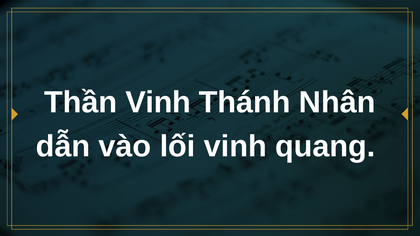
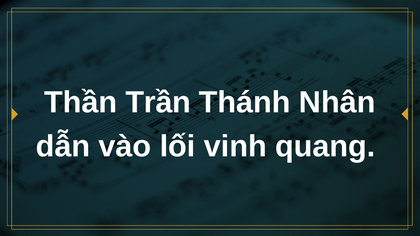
Thần Vinh: Vinh -> Trần
